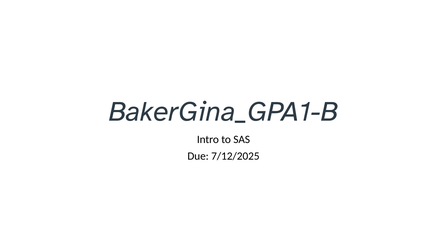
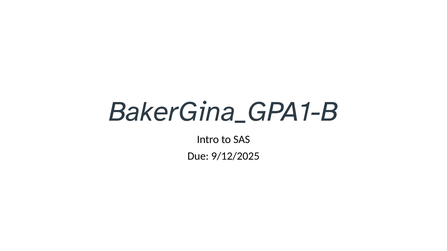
7/12/2025: 7/12/2025 -> 9/12/2025
